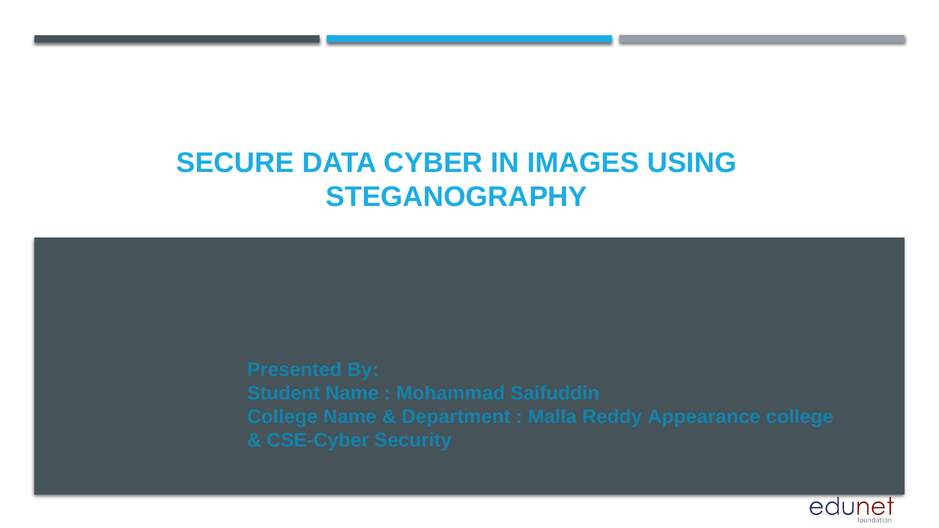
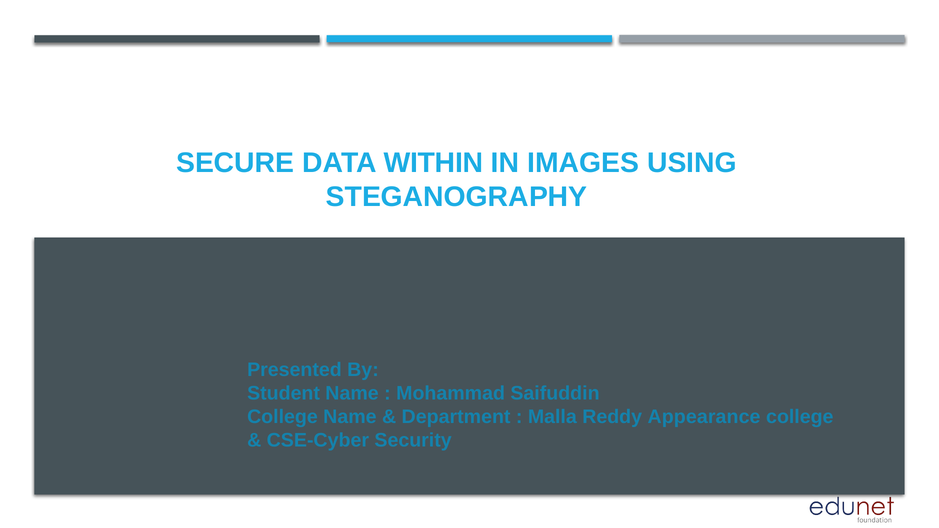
CYBER: CYBER -> WITHIN
